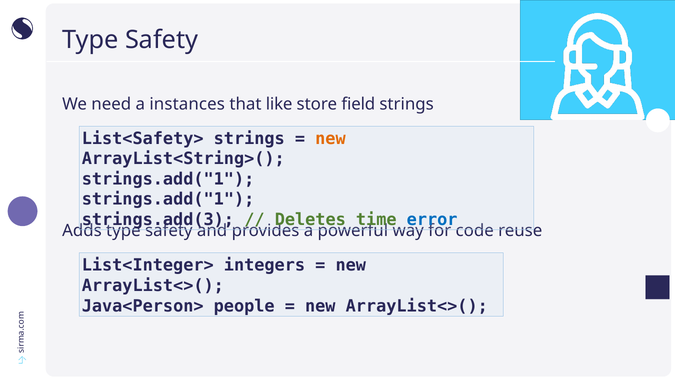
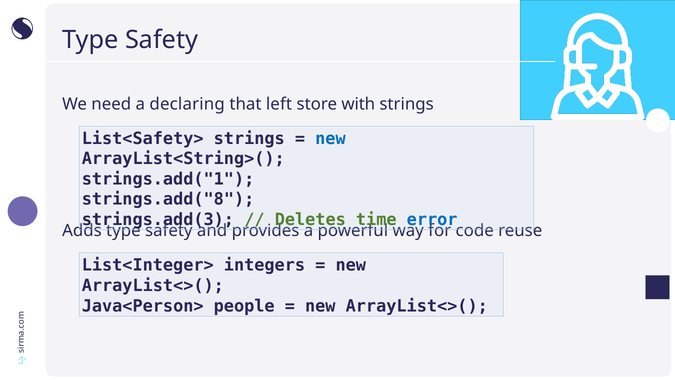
instances: instances -> declaring
like: like -> left
field: field -> with
new at (330, 138) colour: orange -> blue
strings.add("1 at (168, 199): strings.add("1 -> strings.add("8
